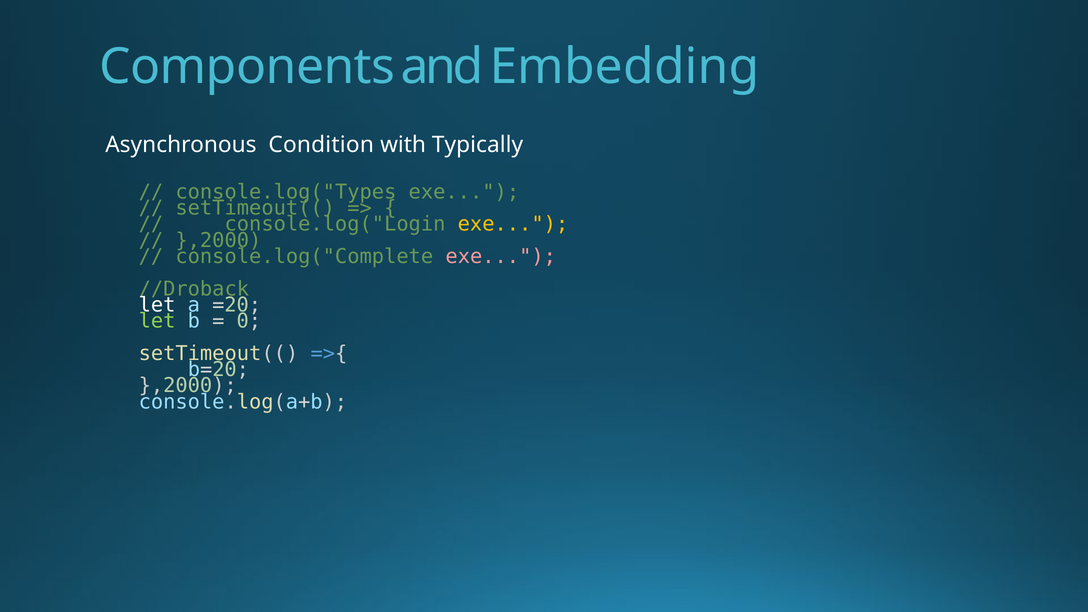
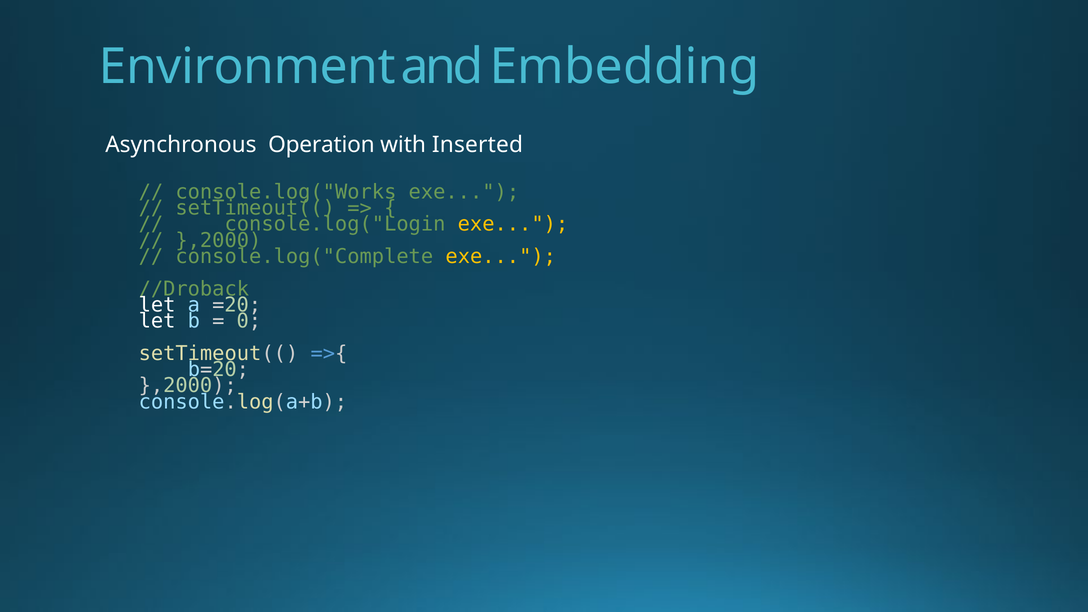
Components: Components -> Environment
Condition: Condition -> Operation
Typically: Typically -> Inserted
console.log("Types: console.log("Types -> console.log("Works
exe at (501, 256) colour: pink -> yellow
let at (157, 321) colour: light green -> white
